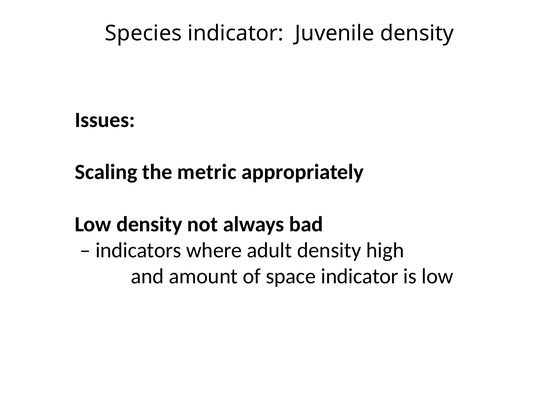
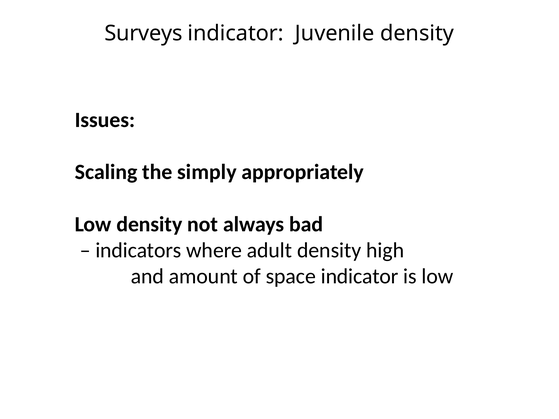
Species: Species -> Surveys
metric: metric -> simply
